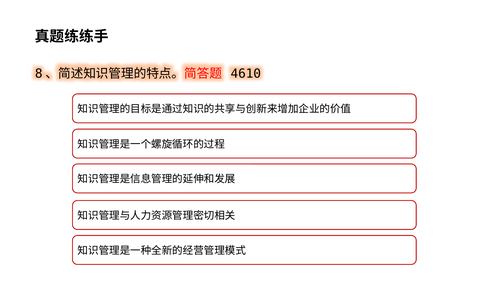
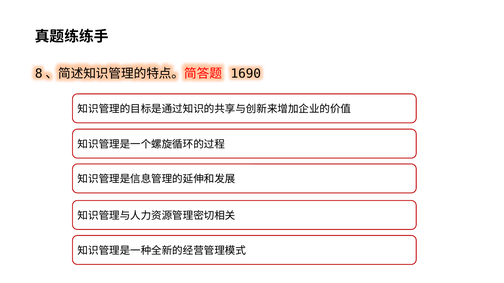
4610: 4610 -> 1690
